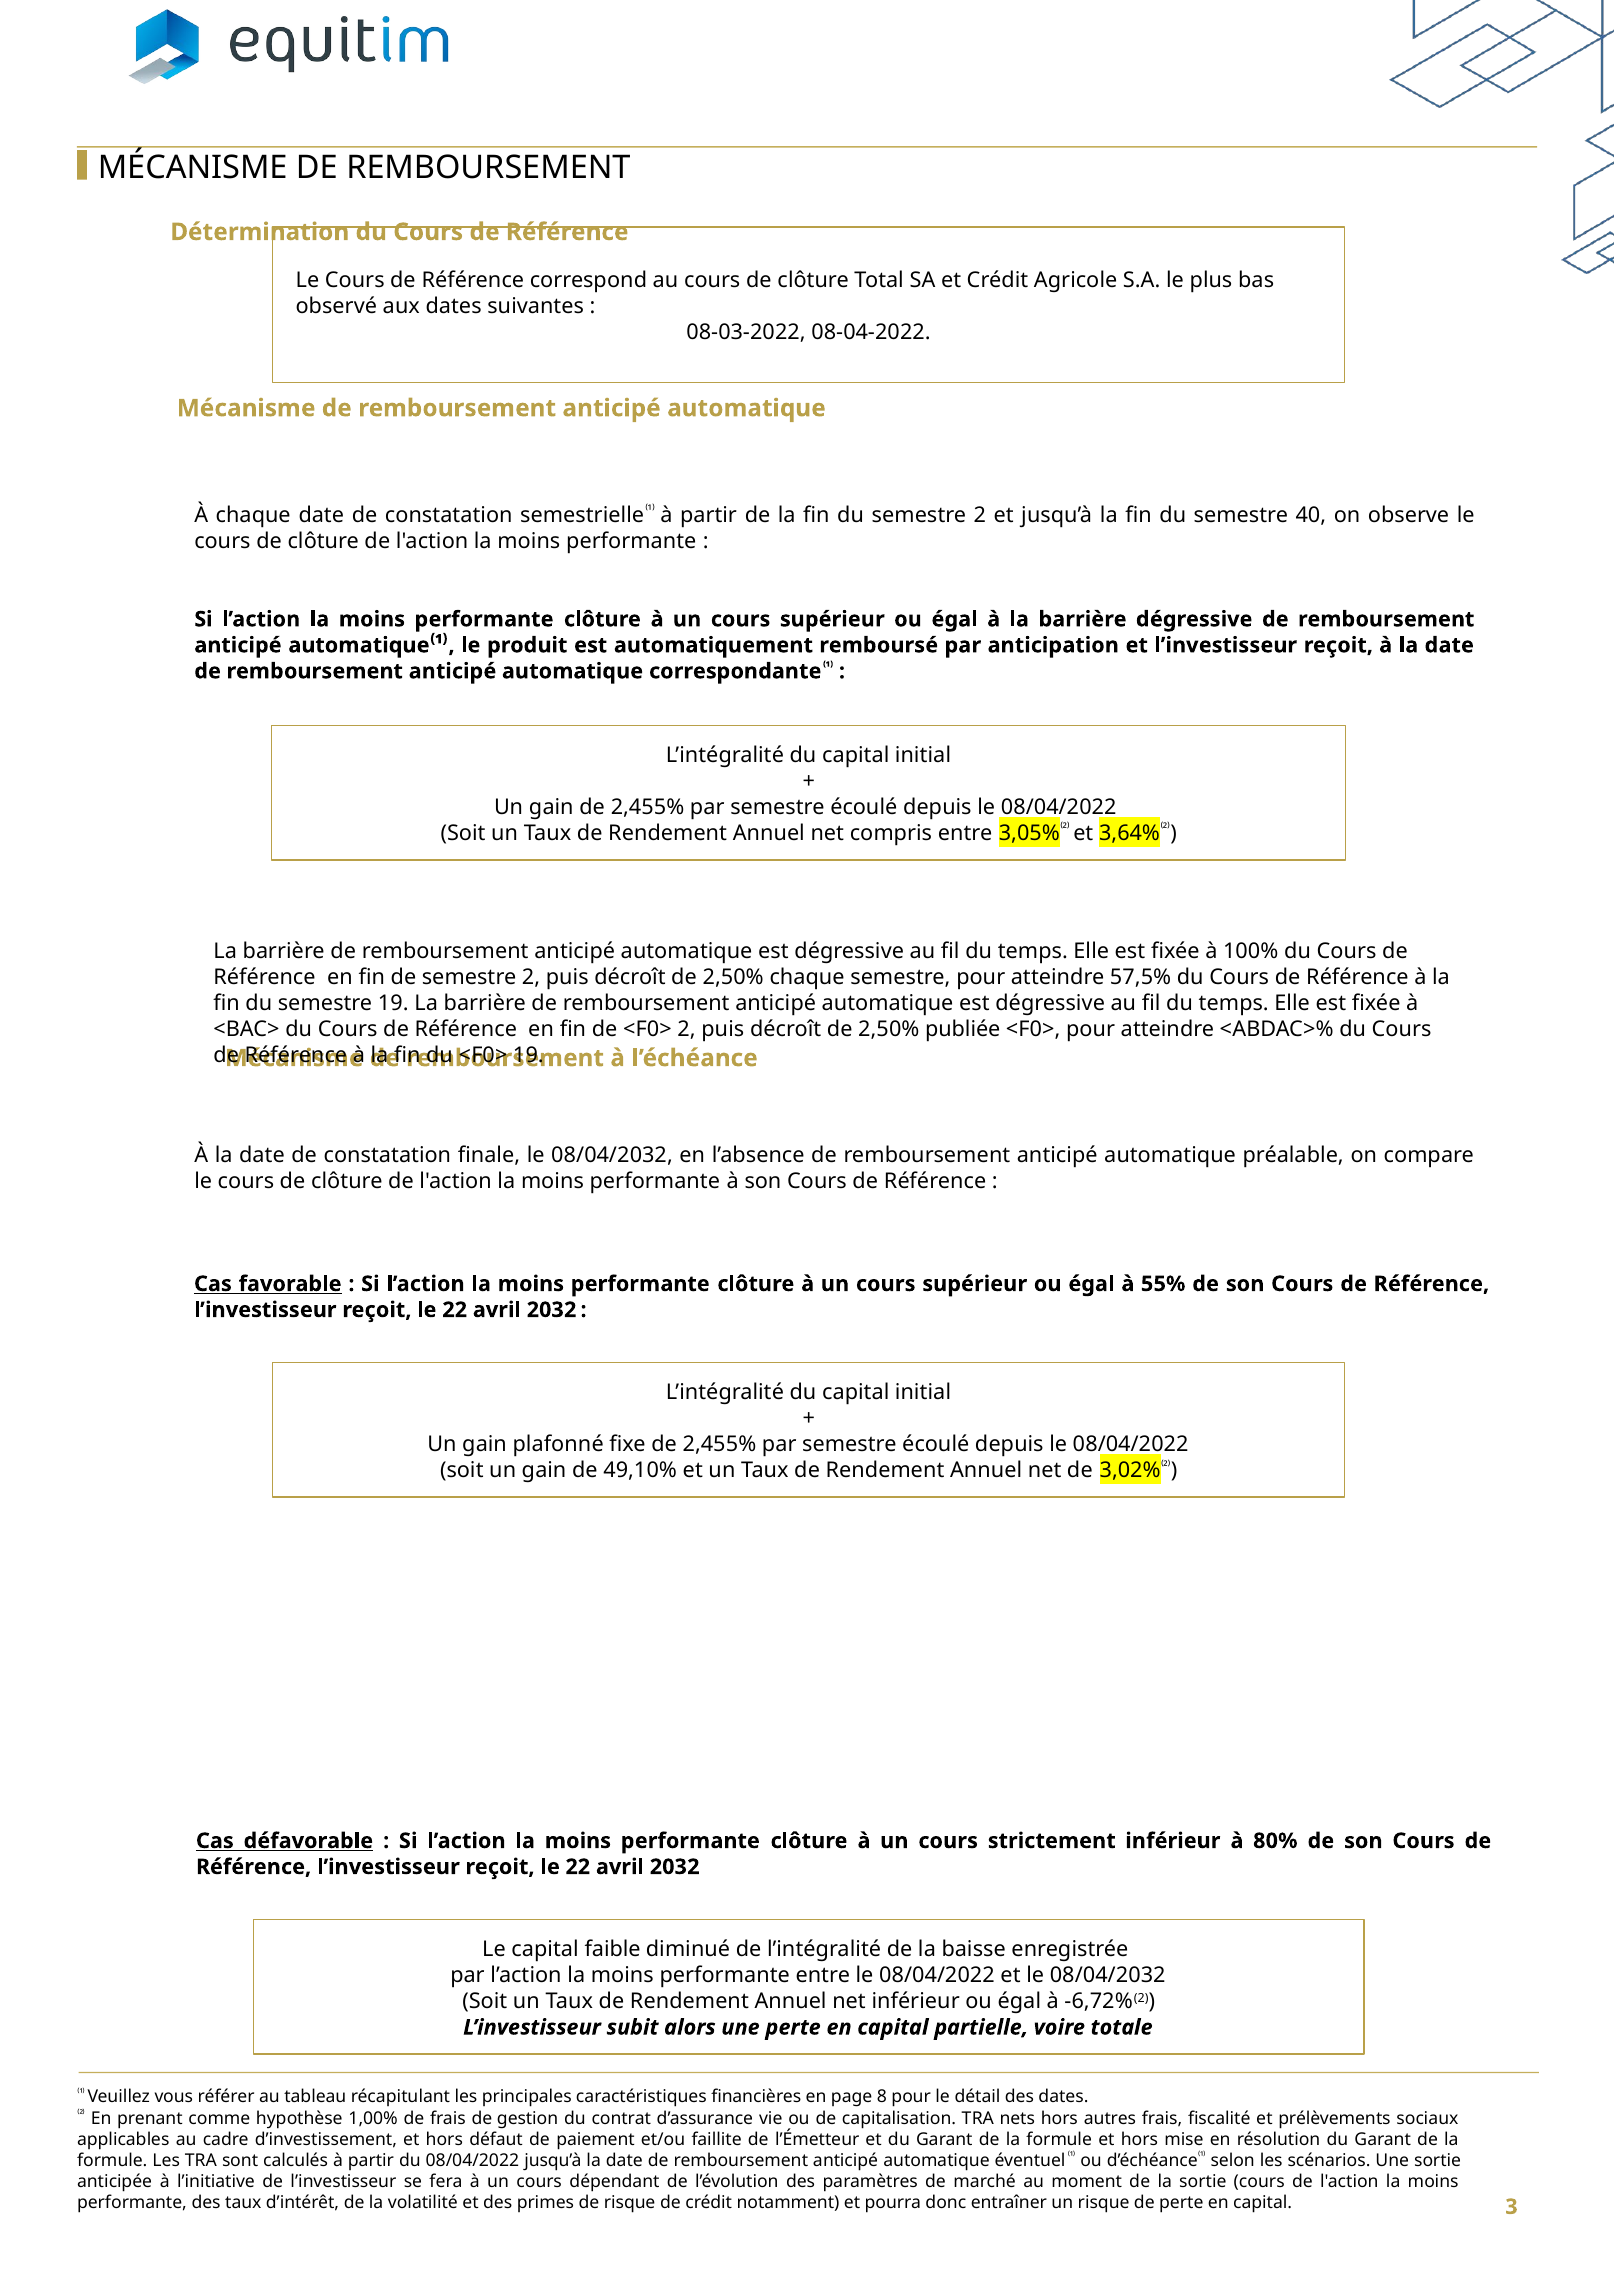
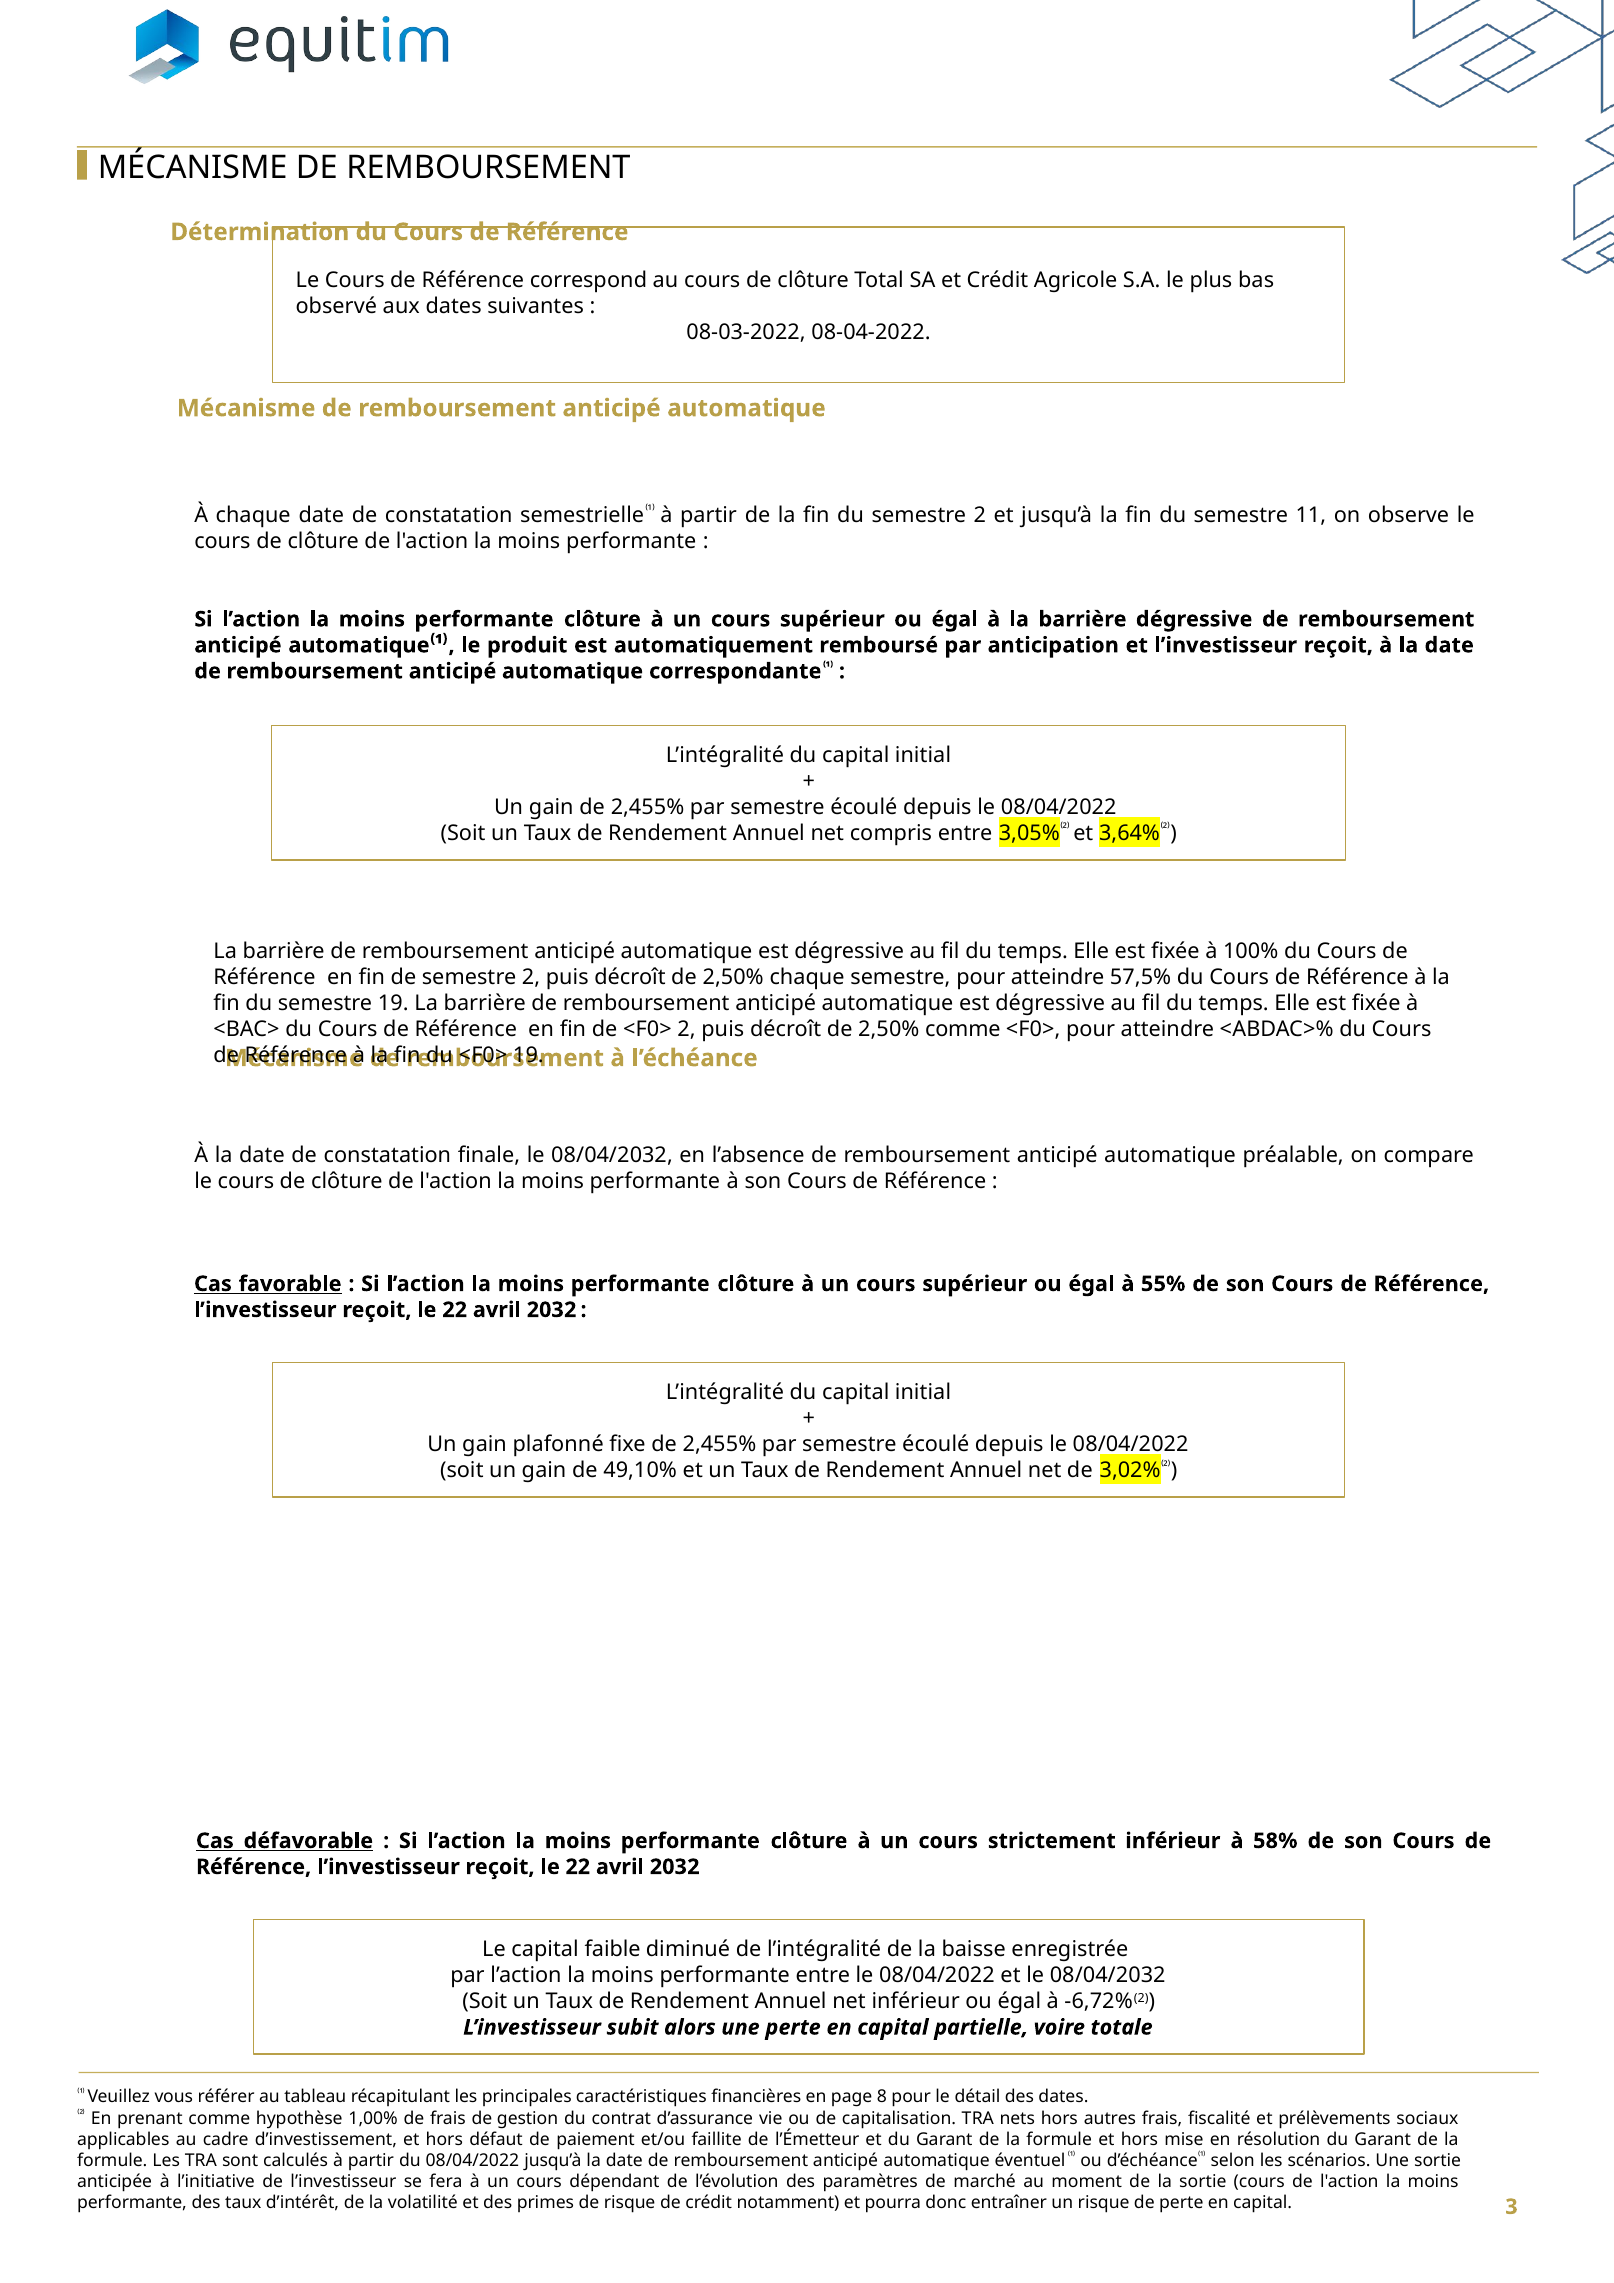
40: 40 -> 11
2,50% publiée: publiée -> comme
80%: 80% -> 58%
